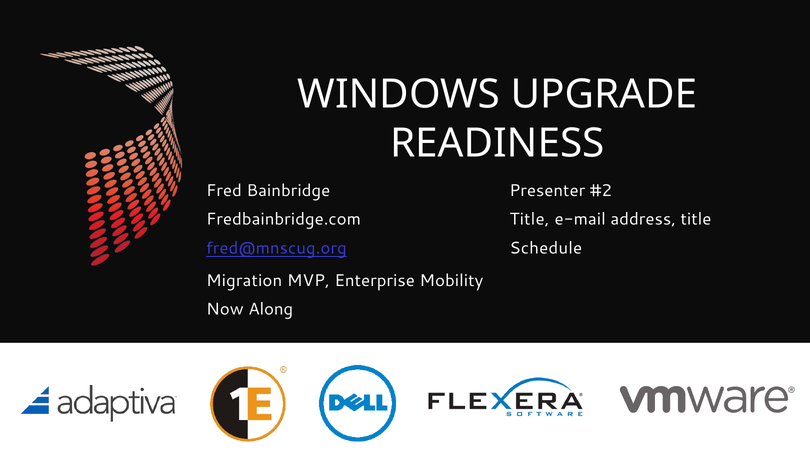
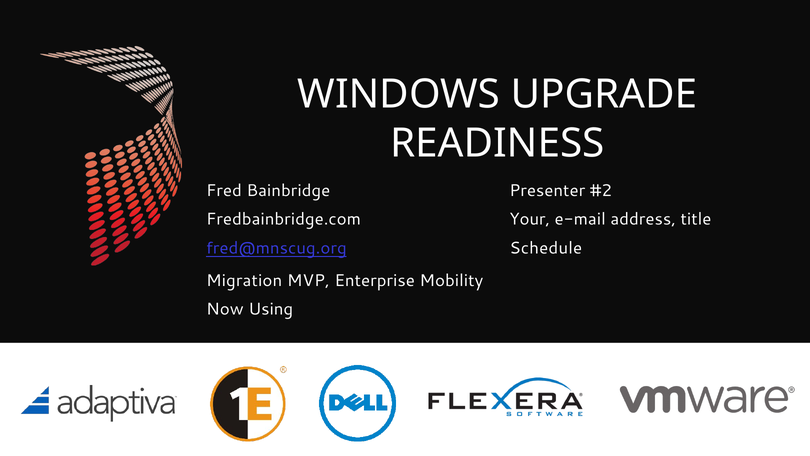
Title at (530, 219): Title -> Your
Along: Along -> Using
